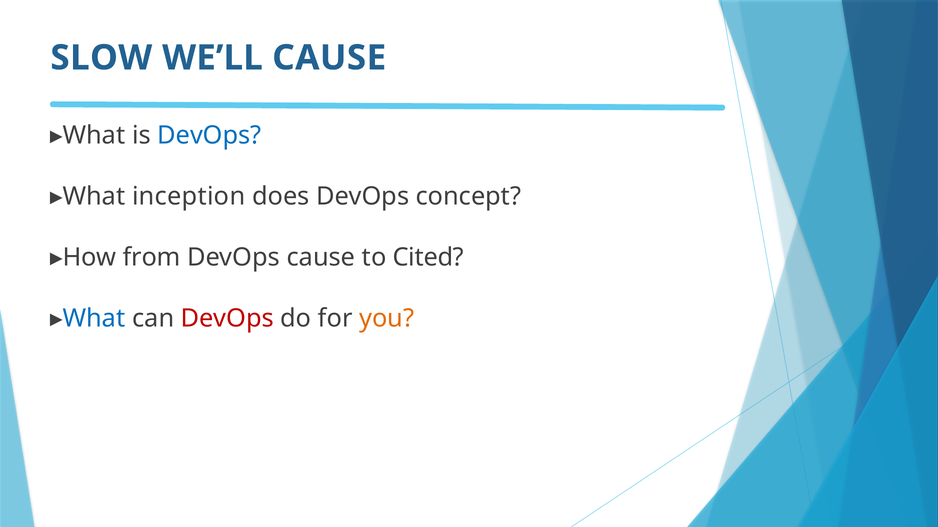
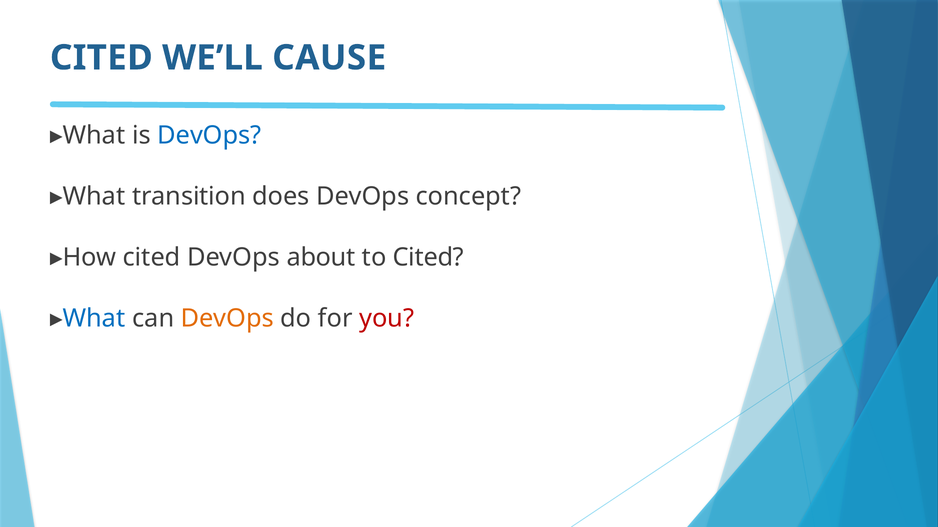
SLOW at (101, 58): SLOW -> CITED
inception: inception -> transition
from at (152, 258): from -> cited
DevOps cause: cause -> about
DevOps at (227, 319) colour: red -> orange
you colour: orange -> red
